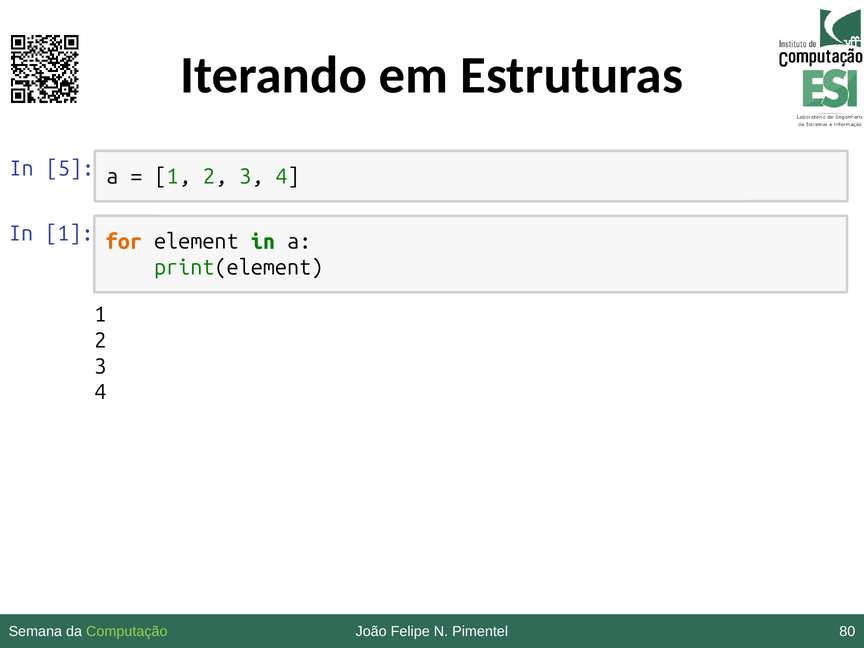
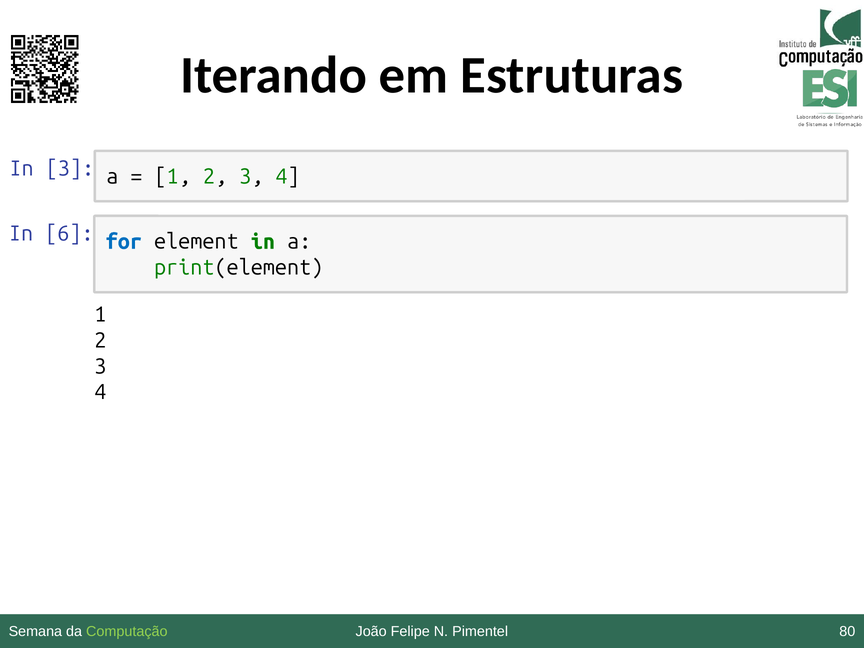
In 5: 5 -> 3
In 1: 1 -> 6
for colour: orange -> blue
